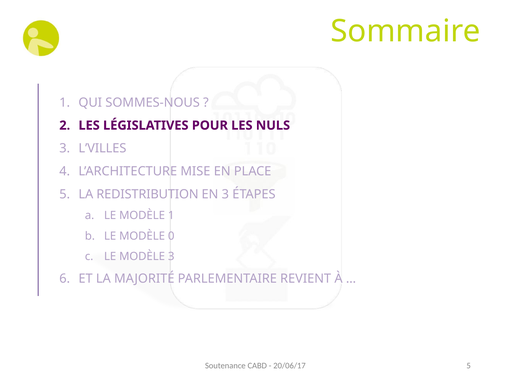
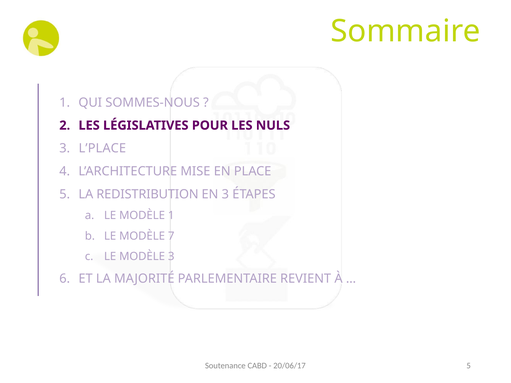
L’VILLES: L’VILLES -> L’PLACE
0: 0 -> 7
